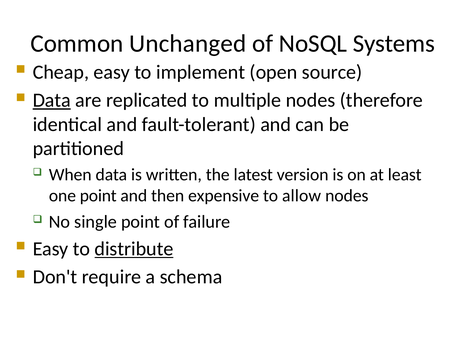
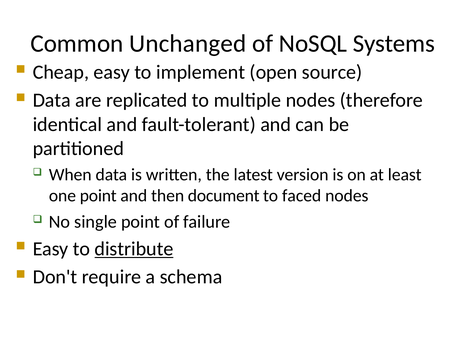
Data at (52, 100) underline: present -> none
expensive: expensive -> document
allow: allow -> faced
